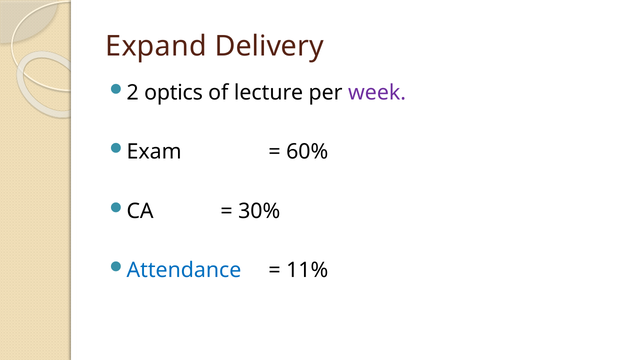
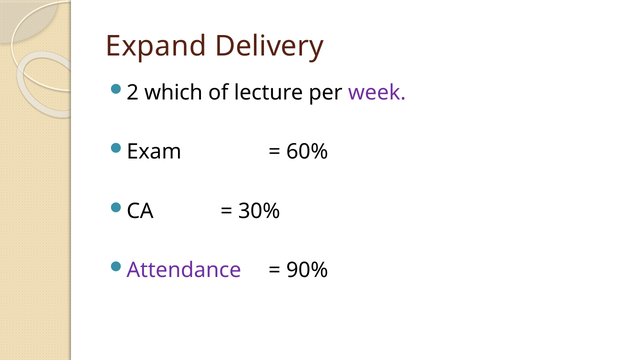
optics: optics -> which
Attendance colour: blue -> purple
11%: 11% -> 90%
